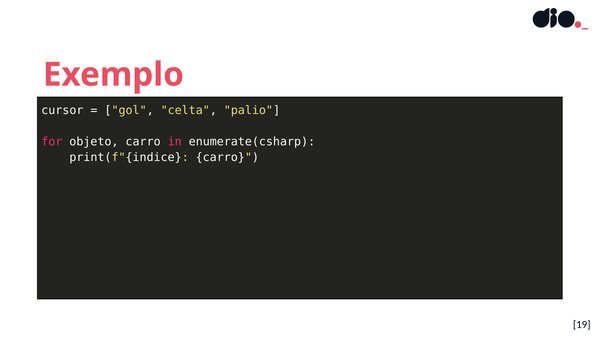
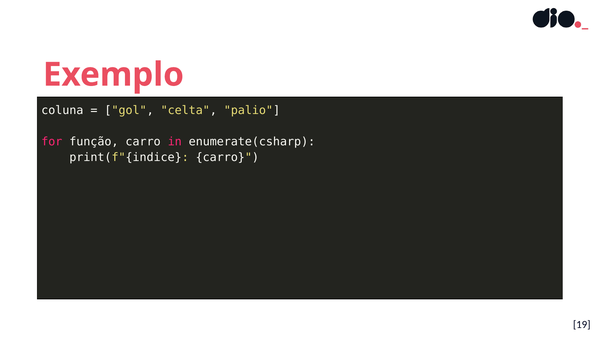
cursor: cursor -> coluna
objeto: objeto -> função
